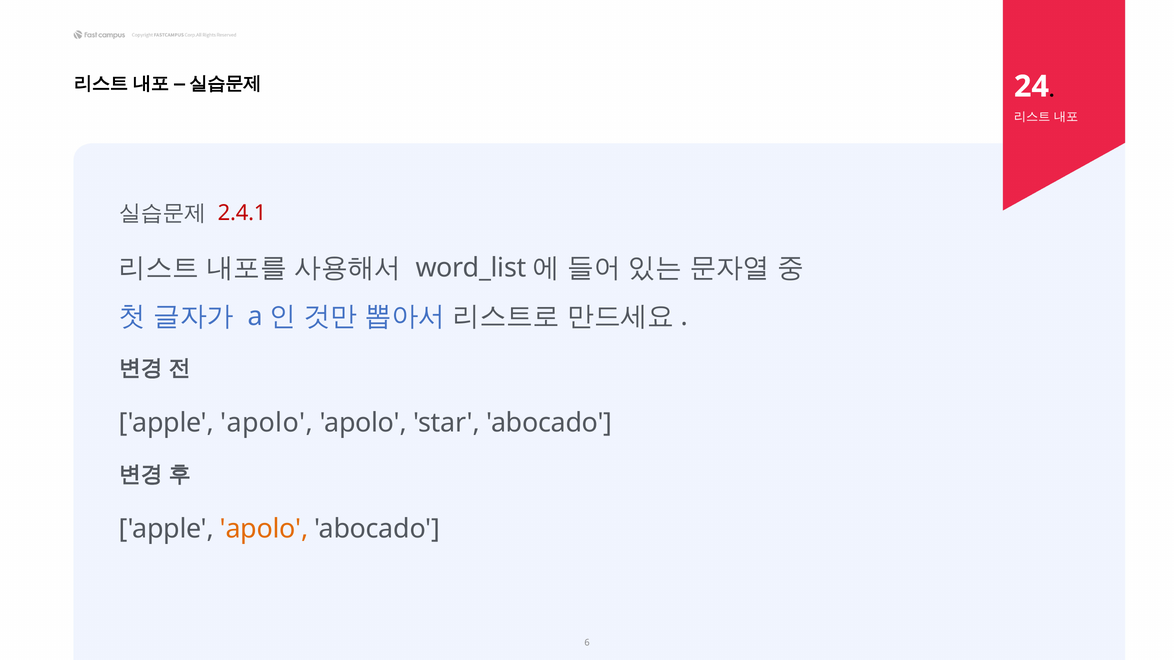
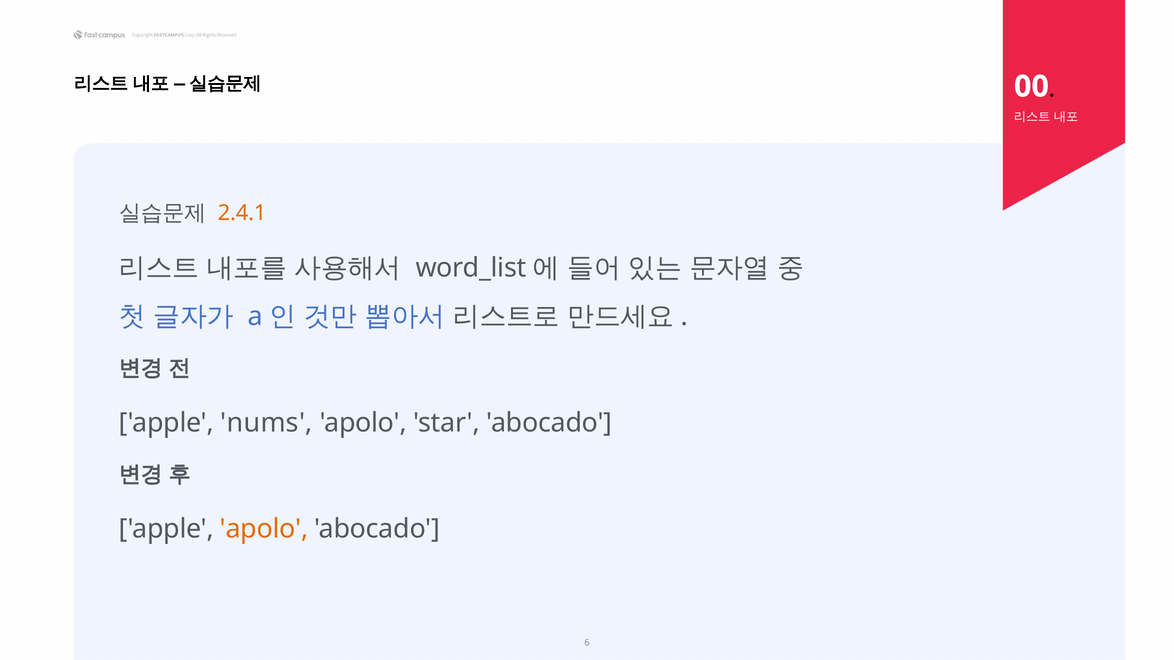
24: 24 -> 00
2.4.1 colour: red -> orange
apolo at (267, 423): apolo -> nums
